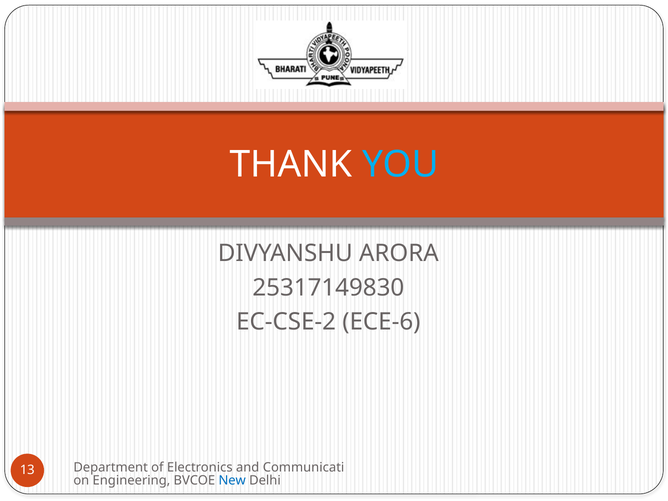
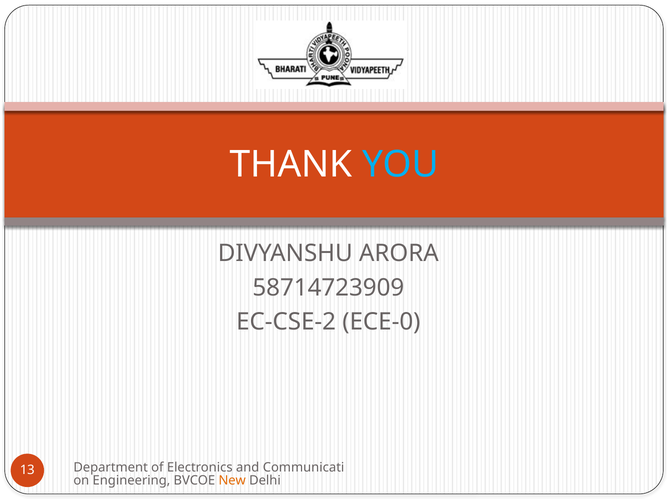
25317149830: 25317149830 -> 58714723909
ECE-6: ECE-6 -> ECE-0
New colour: blue -> orange
